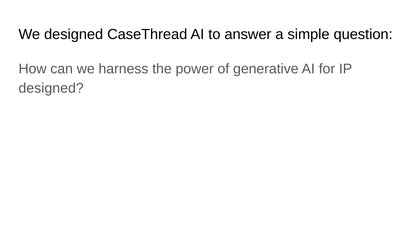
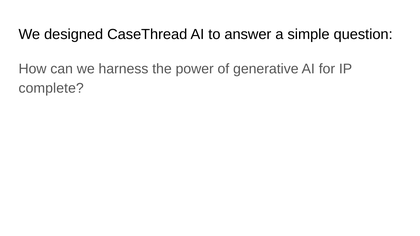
designed at (51, 88): designed -> complete
